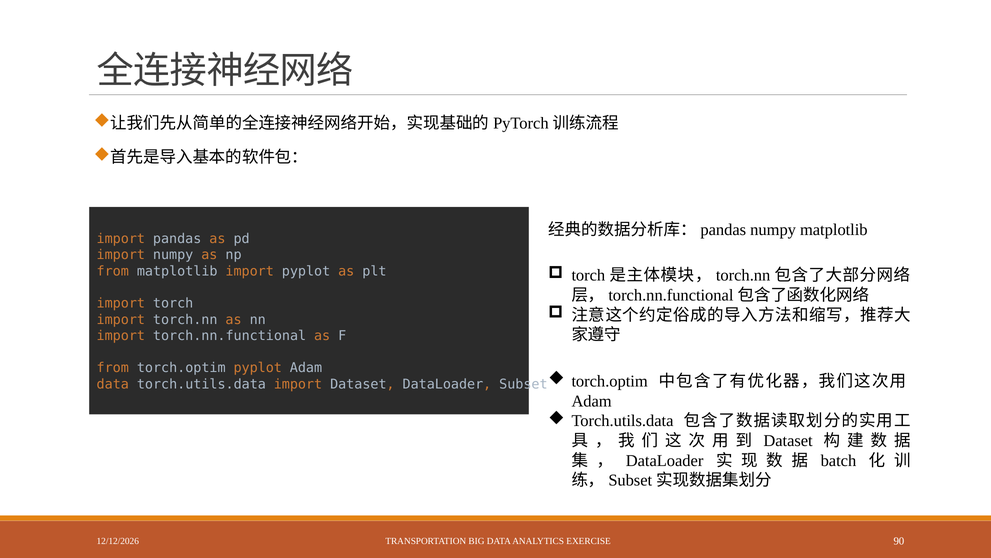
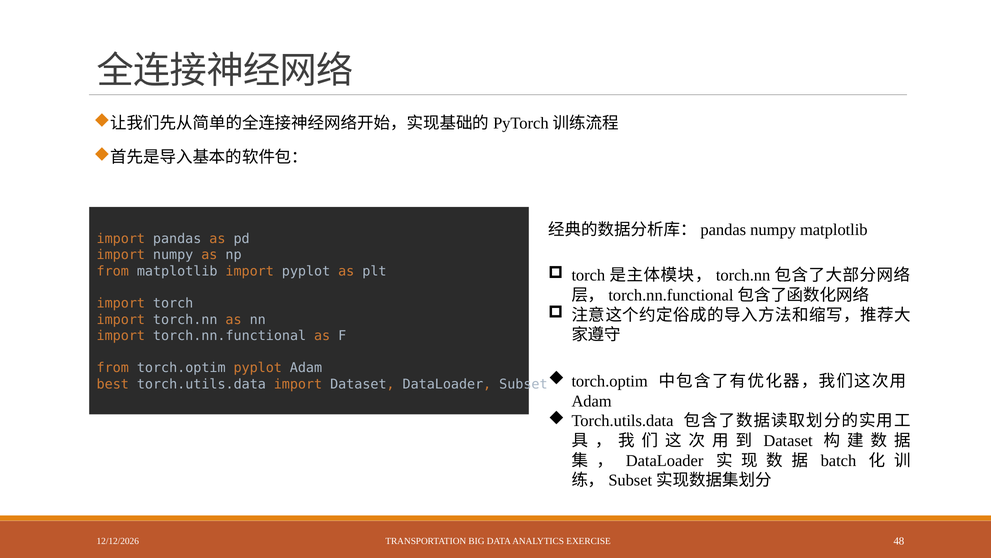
data at (113, 384): data -> best
90: 90 -> 48
